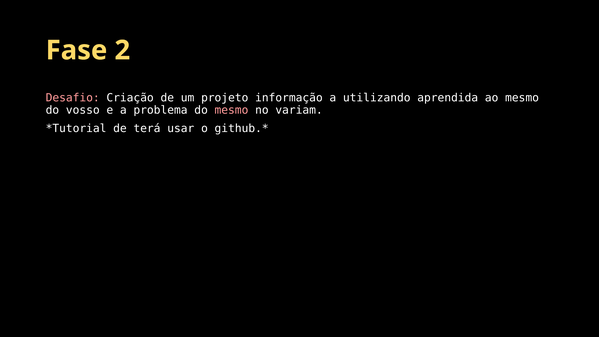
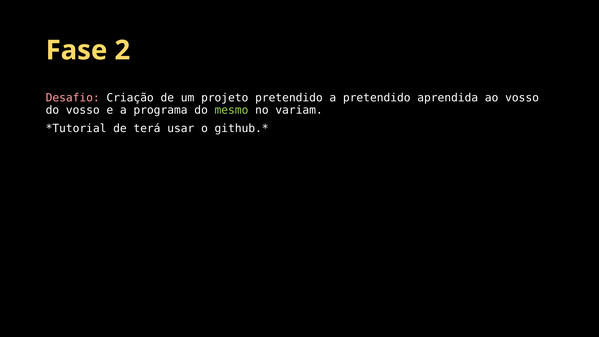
projeto informação: informação -> pretendido
a utilizando: utilizando -> pretendido
ao mesmo: mesmo -> vosso
problema: problema -> programa
mesmo at (231, 110) colour: pink -> light green
